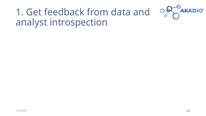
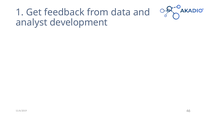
introspection: introspection -> development
